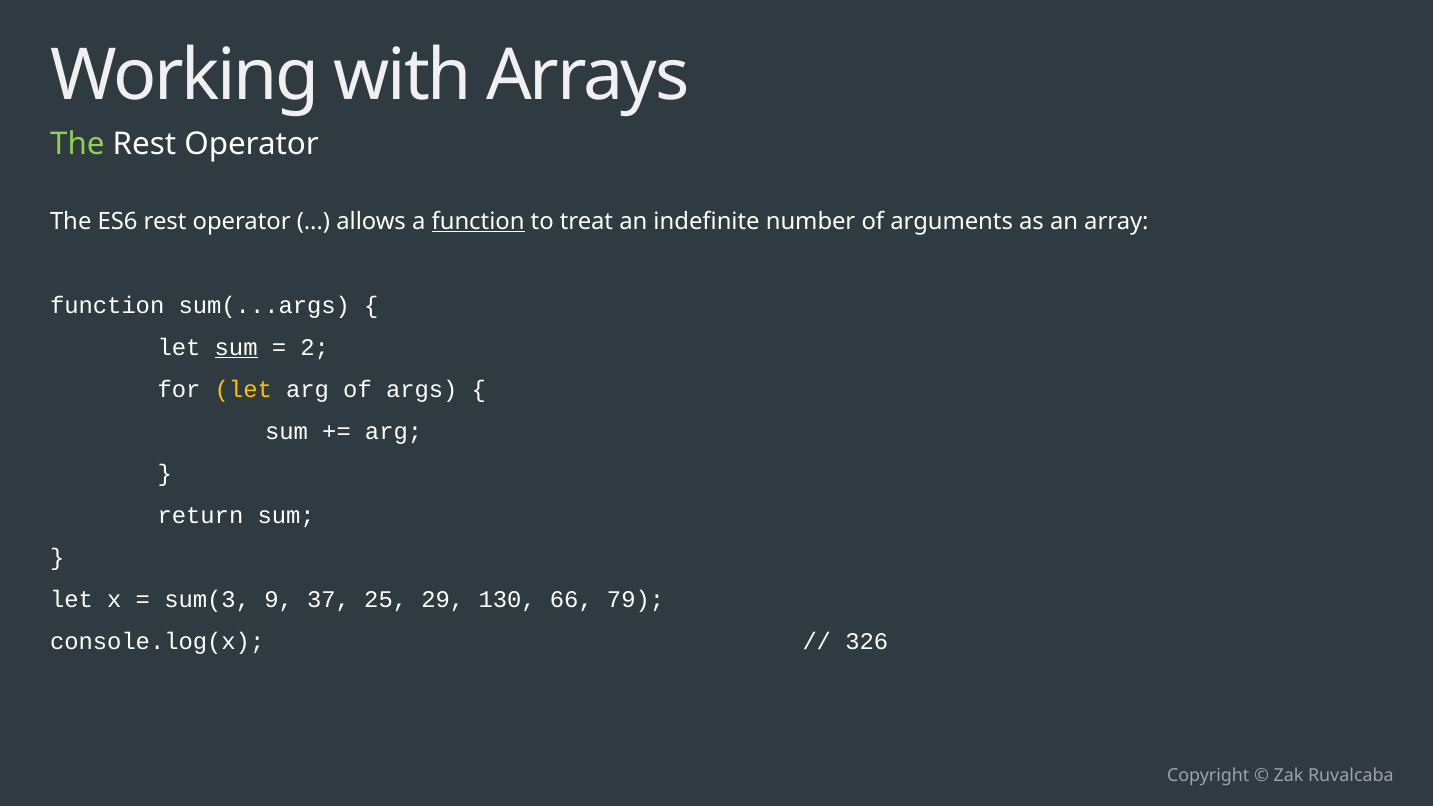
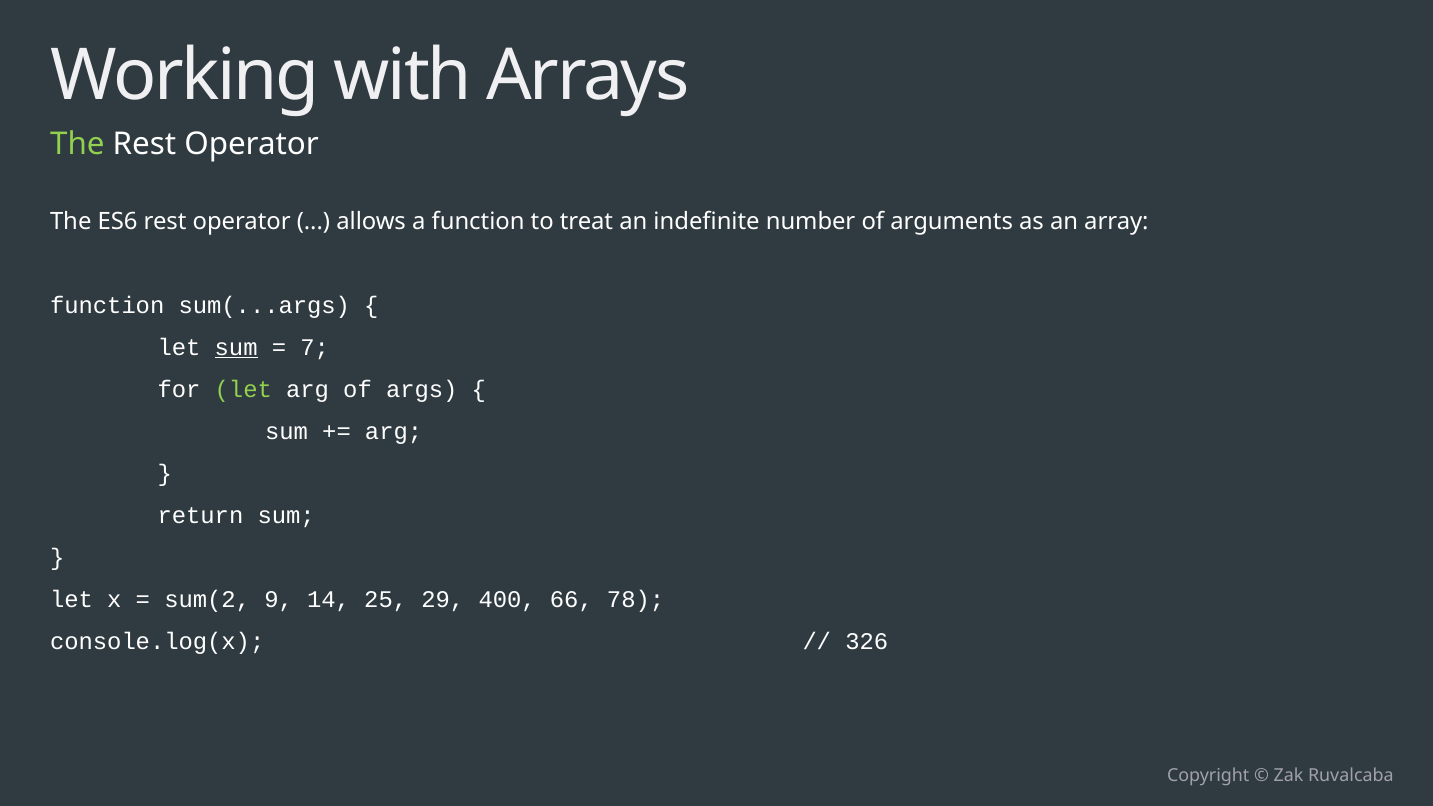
function at (478, 221) underline: present -> none
2: 2 -> 7
let at (243, 389) colour: yellow -> light green
sum(3: sum(3 -> sum(2
37: 37 -> 14
130: 130 -> 400
79: 79 -> 78
